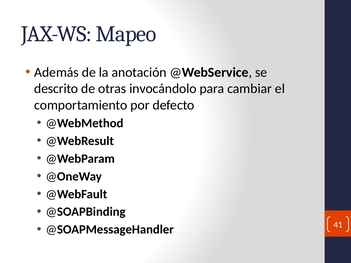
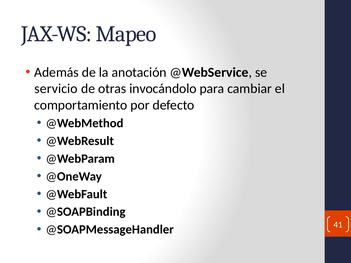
descrito: descrito -> servicio
